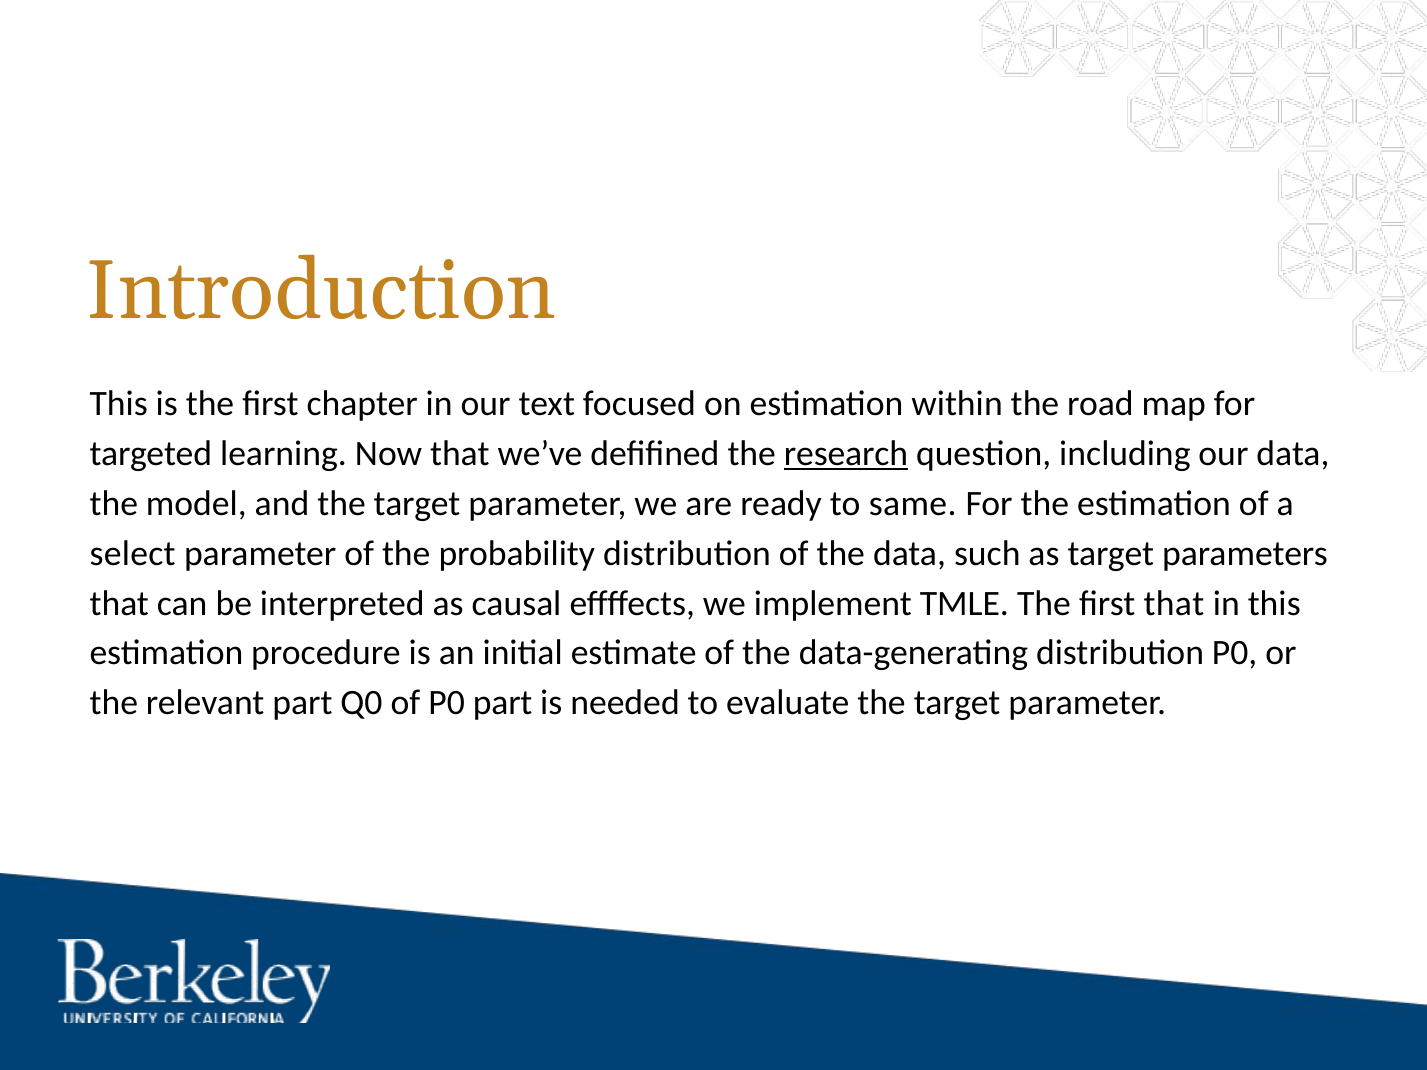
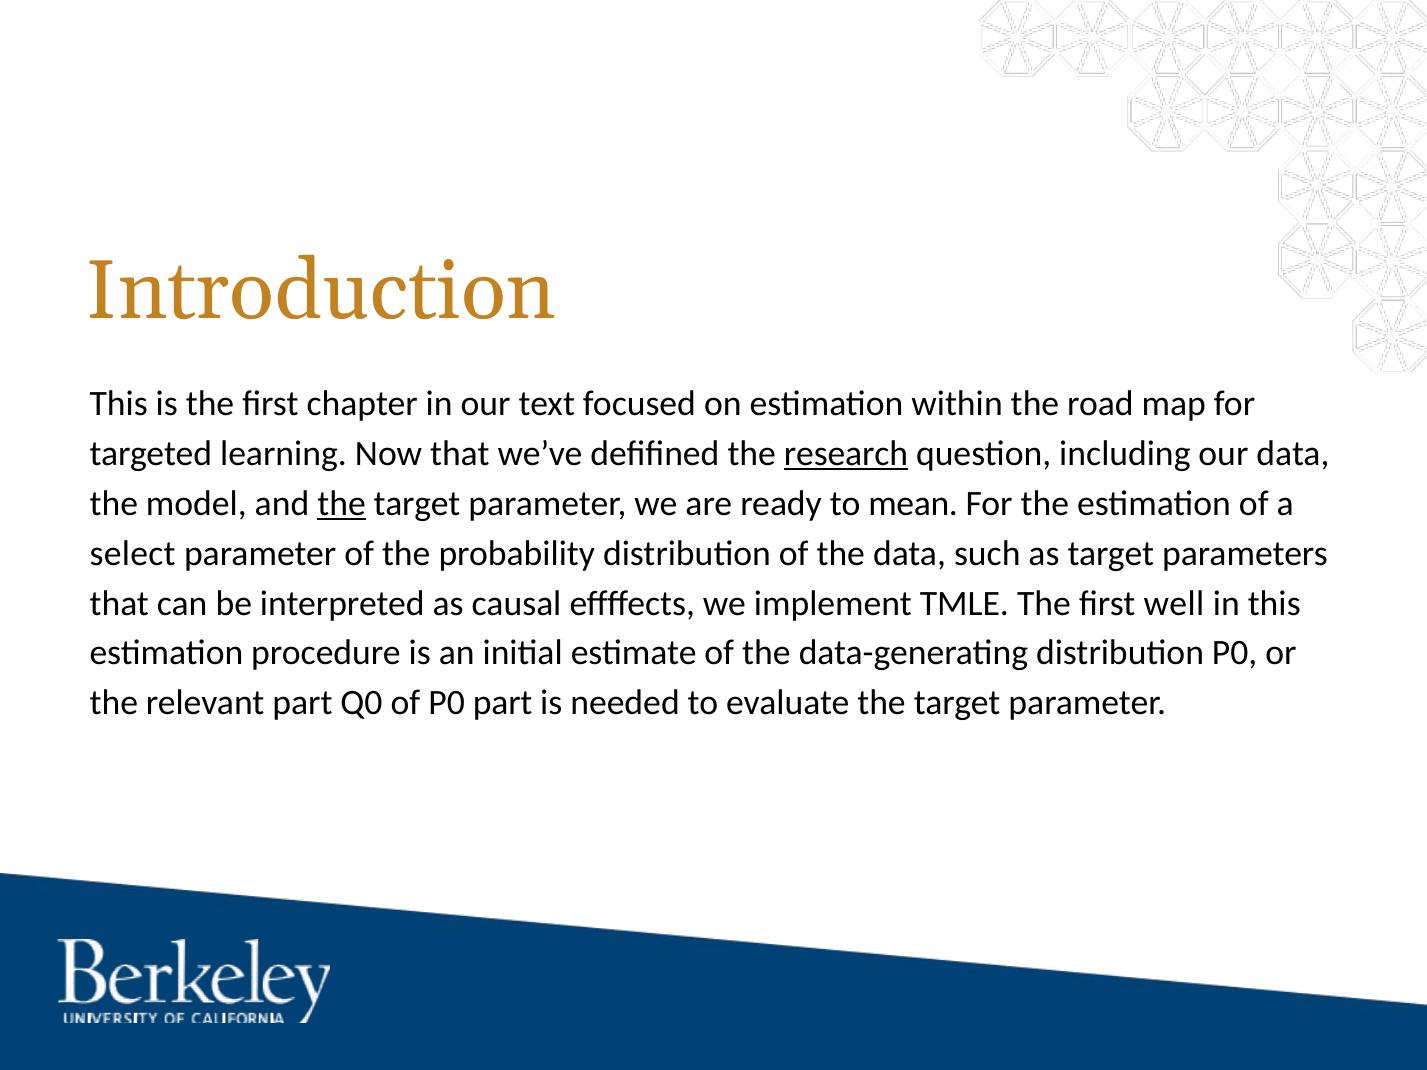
the at (342, 504) underline: none -> present
same: same -> mean
first that: that -> well
